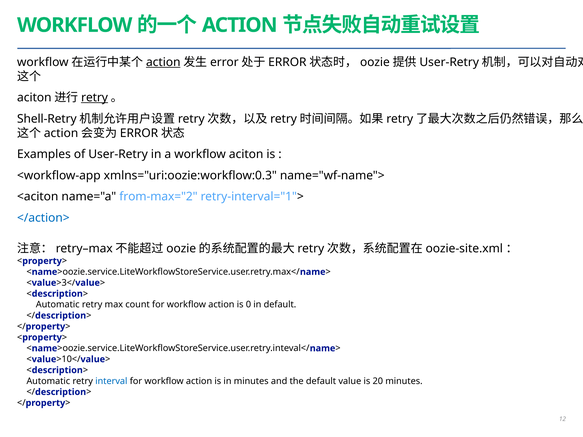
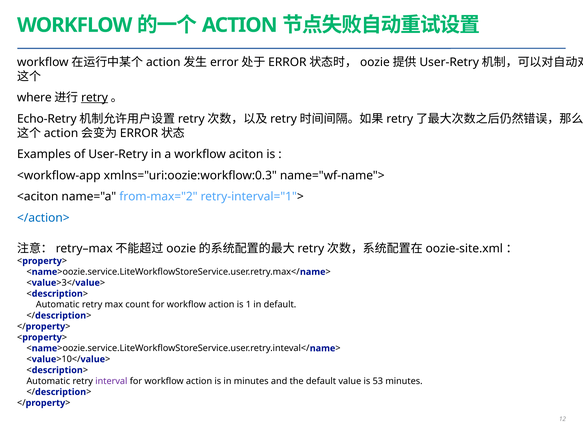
action at (163, 62) underline: present -> none
aciton at (34, 98): aciton -> where
Shell-Retry: Shell-Retry -> Echo-Retry
0: 0 -> 1
interval colour: blue -> purple
20: 20 -> 53
